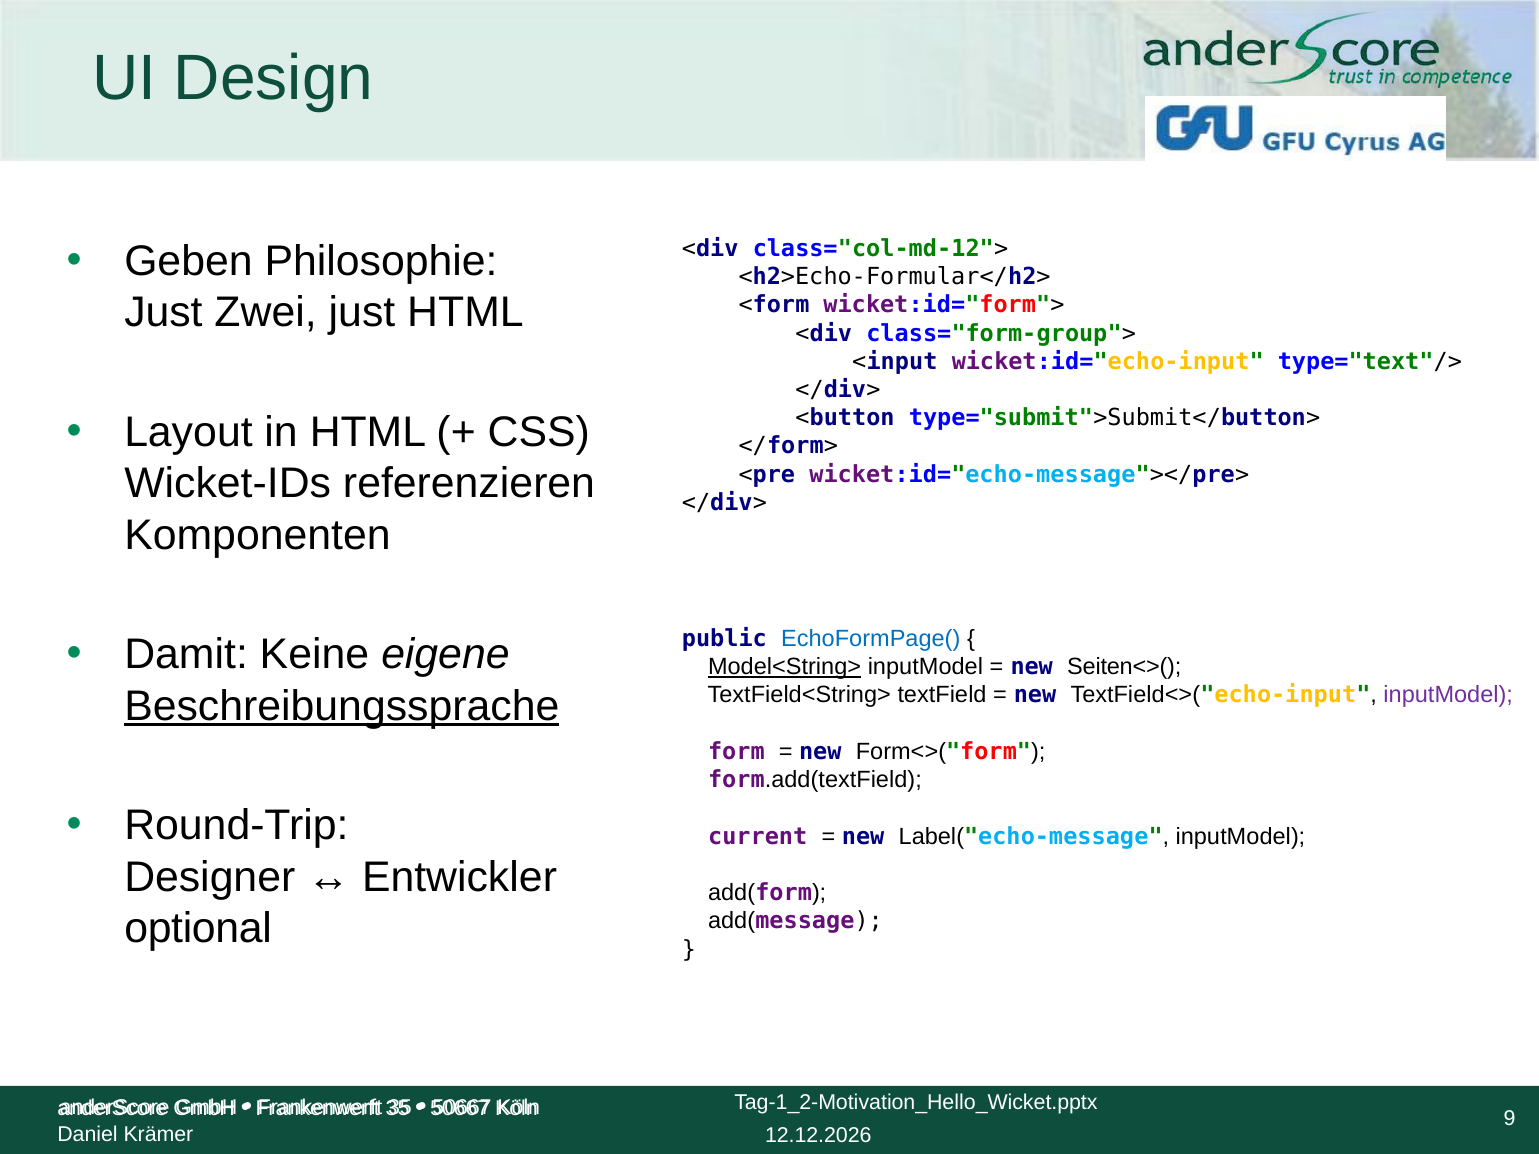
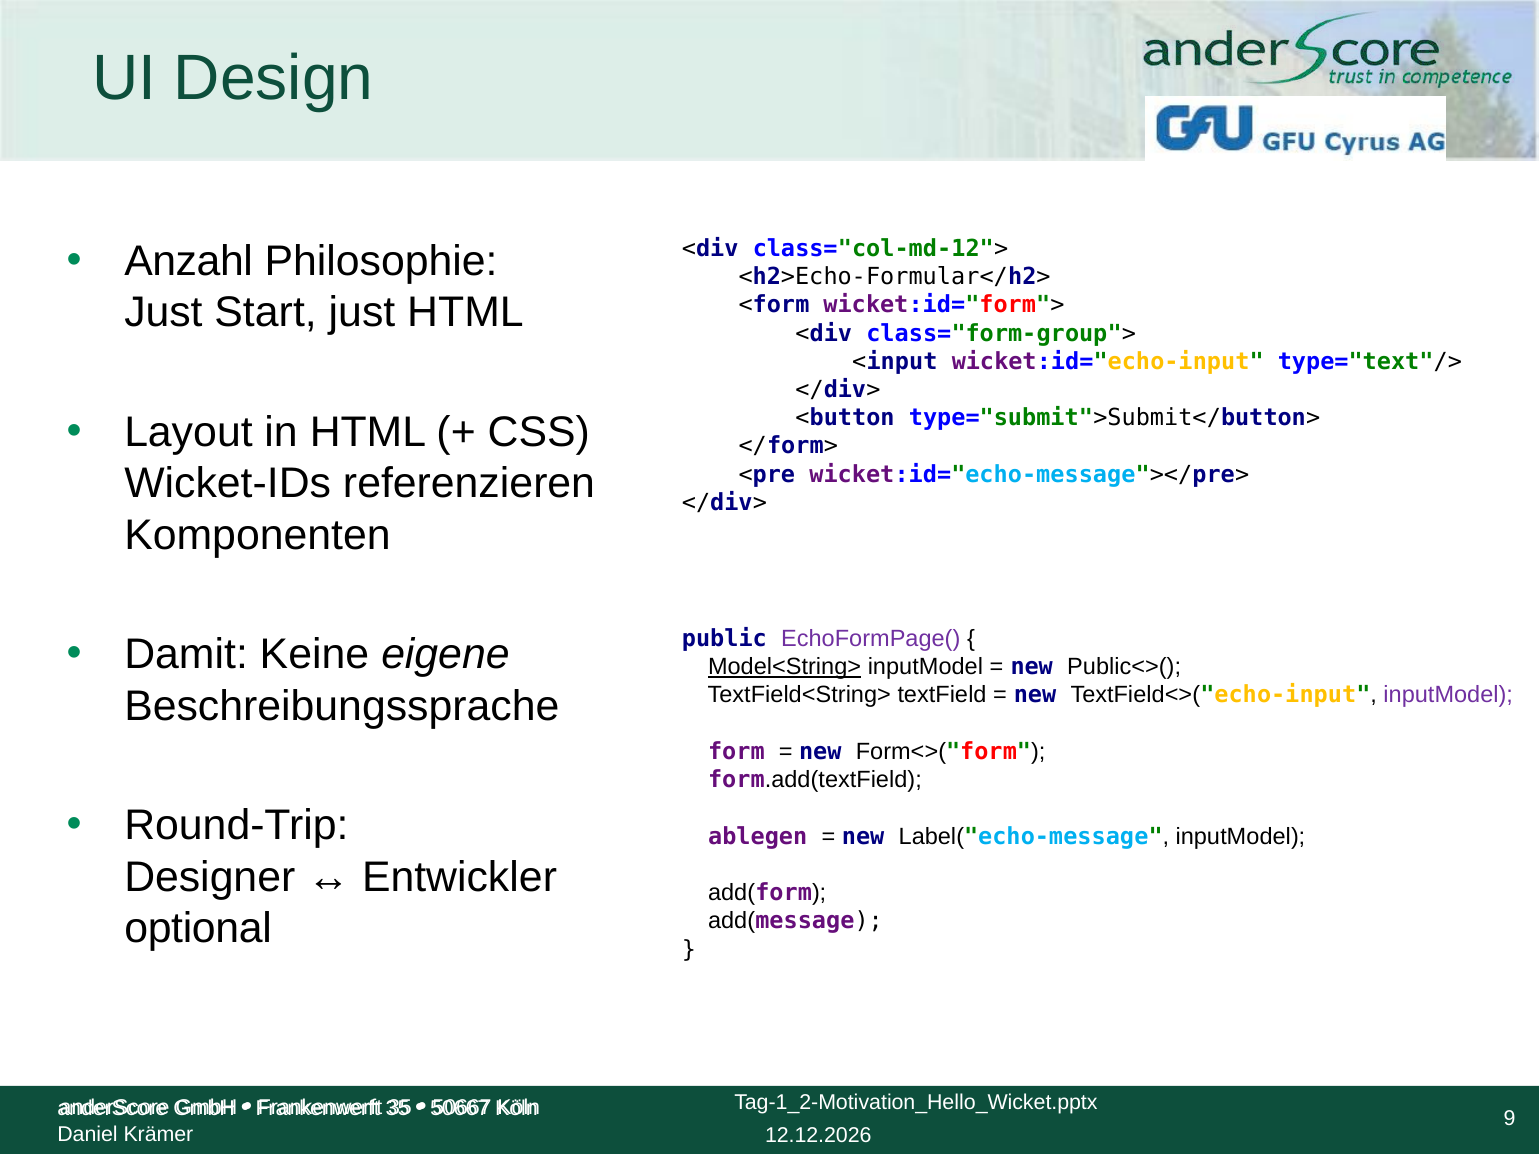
Geben: Geben -> Anzahl
Zwei: Zwei -> Start
EchoFormPage( colour: blue -> purple
Seiten<>(: Seiten<>( -> Public<>(
Beschreibungssprache underline: present -> none
current: current -> ablegen
